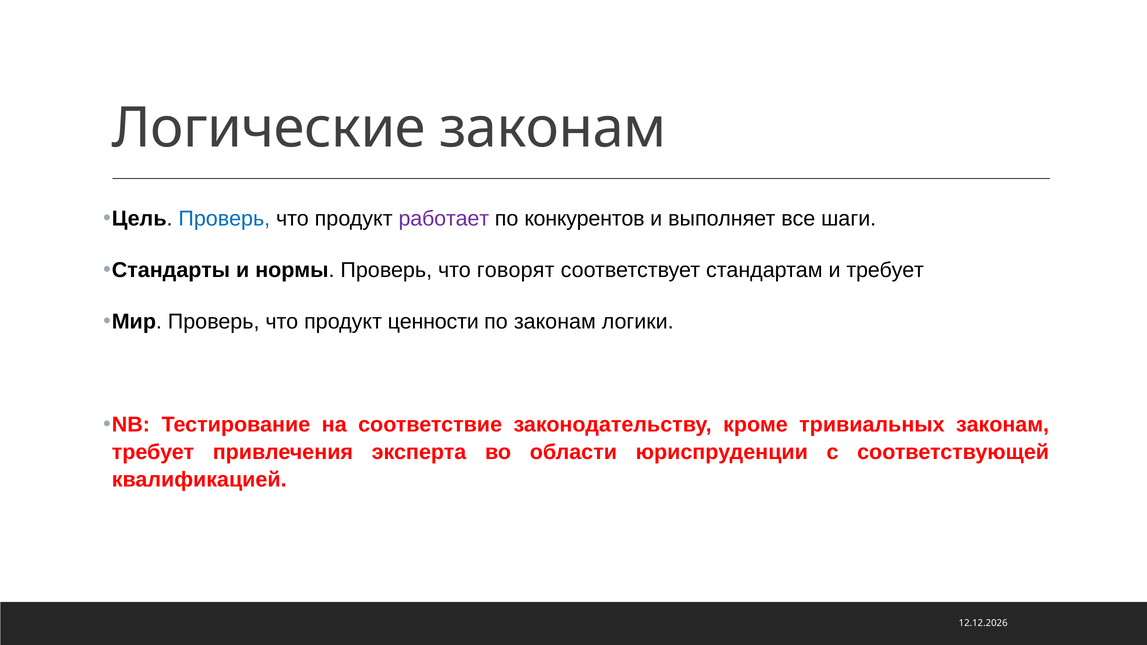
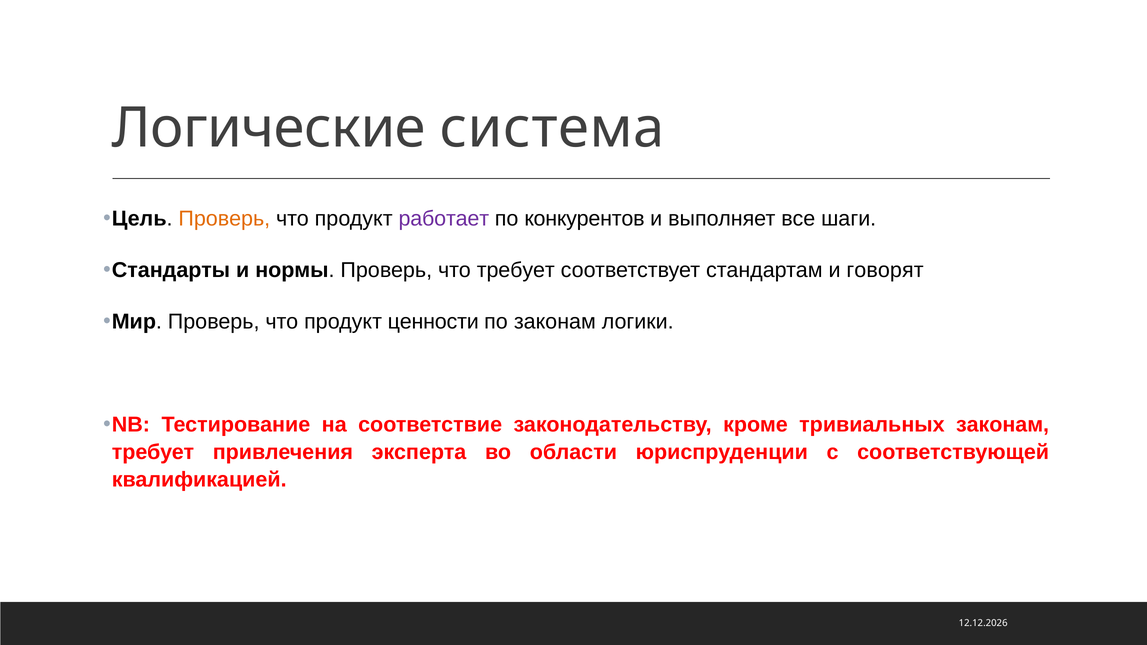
Логические законам: законам -> система
Проверь at (224, 219) colour: blue -> orange
что говорят: говорят -> требует
и требует: требует -> говорят
